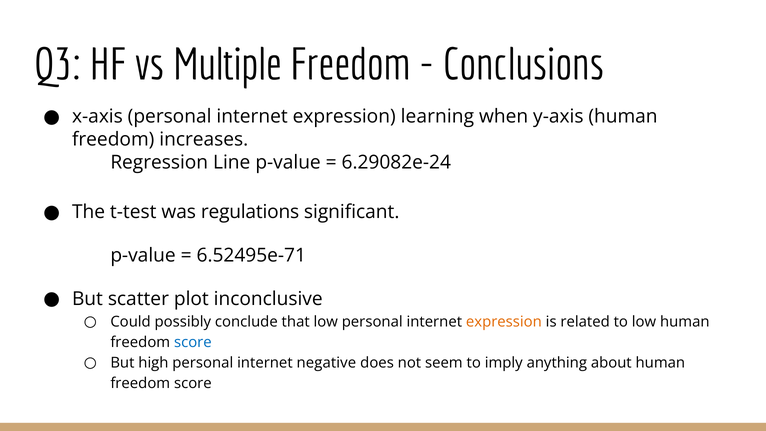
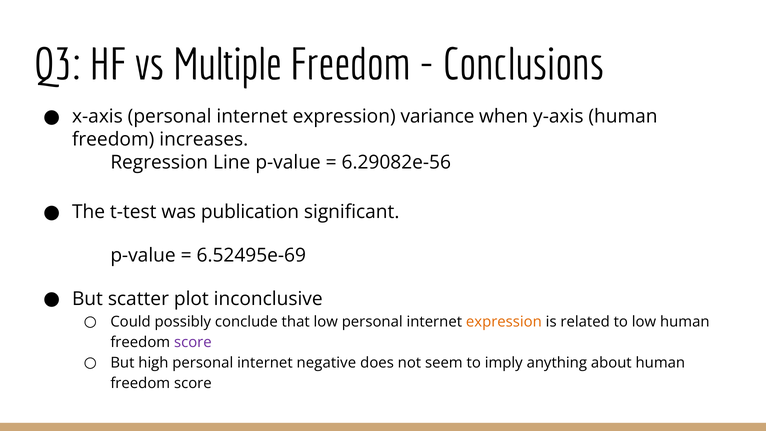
learning: learning -> variance
6.29082e-24: 6.29082e-24 -> 6.29082e-56
regulations: regulations -> publication
6.52495e-71: 6.52495e-71 -> 6.52495e-69
score at (193, 342) colour: blue -> purple
